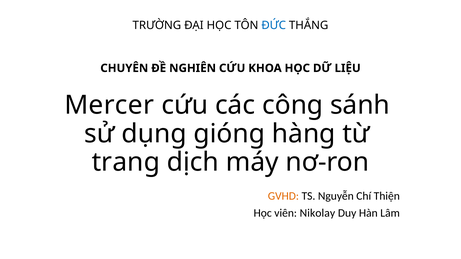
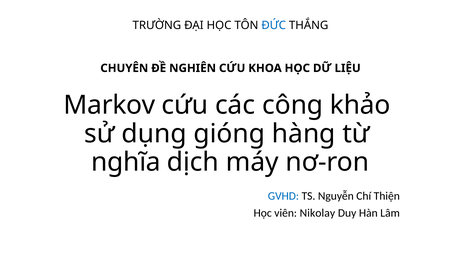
Mercer: Mercer -> Markov
sánh: sánh -> khảo
trang: trang -> nghĩa
GVHD colour: orange -> blue
